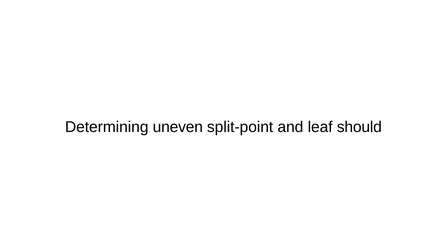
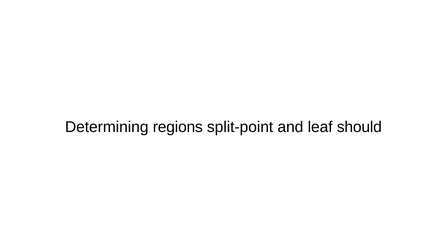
uneven: uneven -> regions
